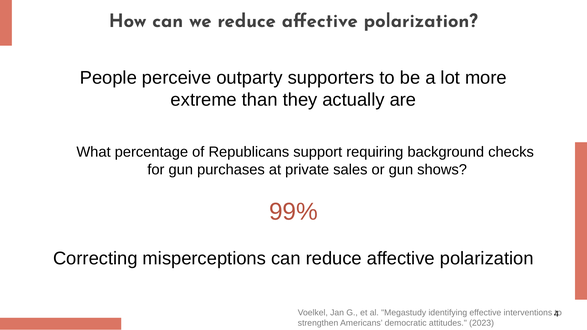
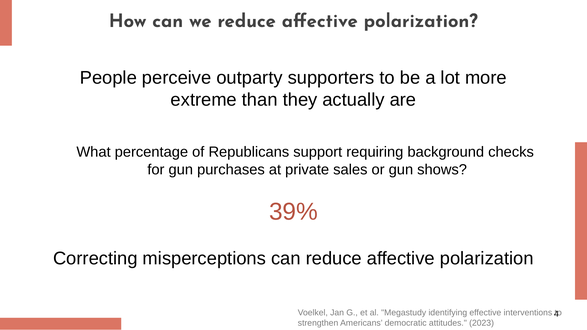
99%: 99% -> 39%
